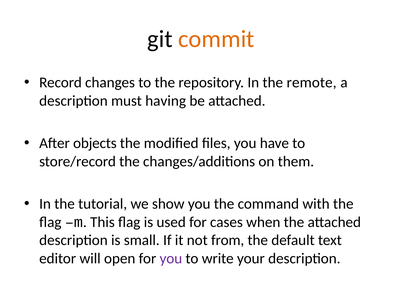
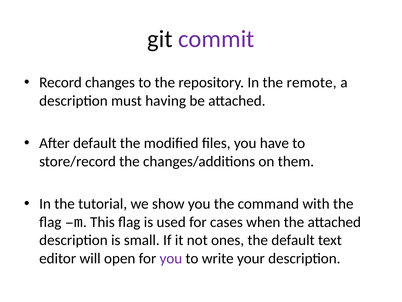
commit colour: orange -> purple
After objects: objects -> default
from: from -> ones
